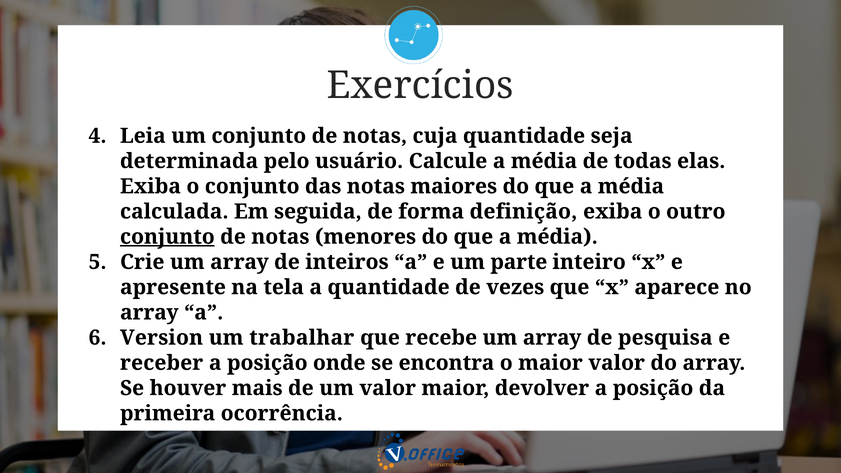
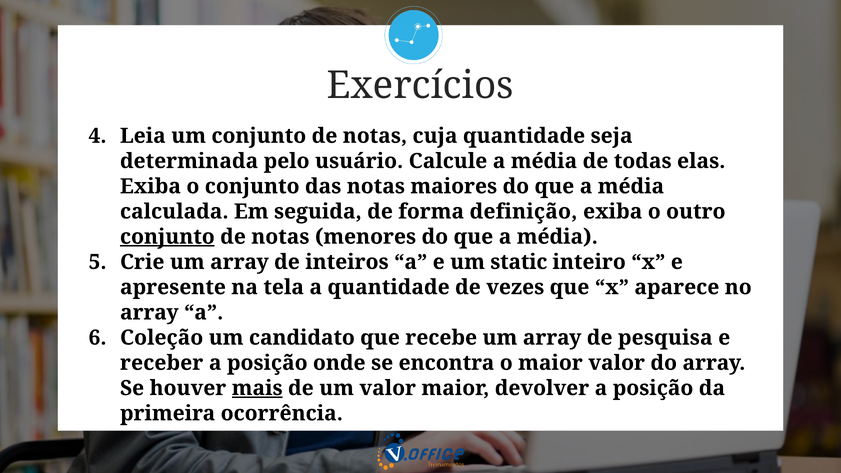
parte: parte -> static
Version: Version -> Coleção
trabalhar: trabalhar -> candidato
mais underline: none -> present
